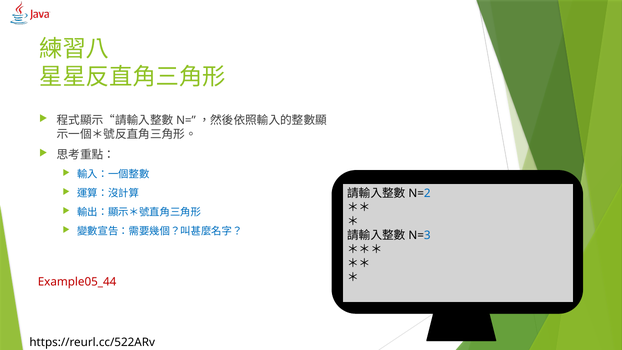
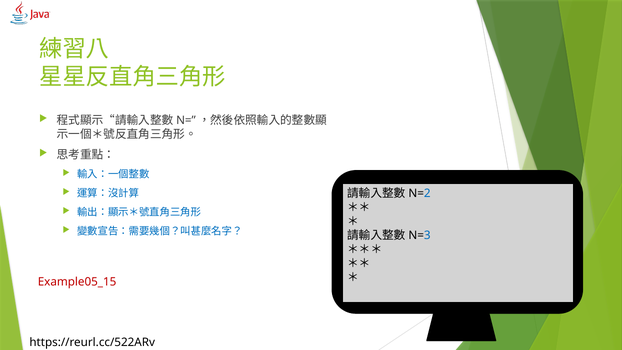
Example05_44: Example05_44 -> Example05_15
